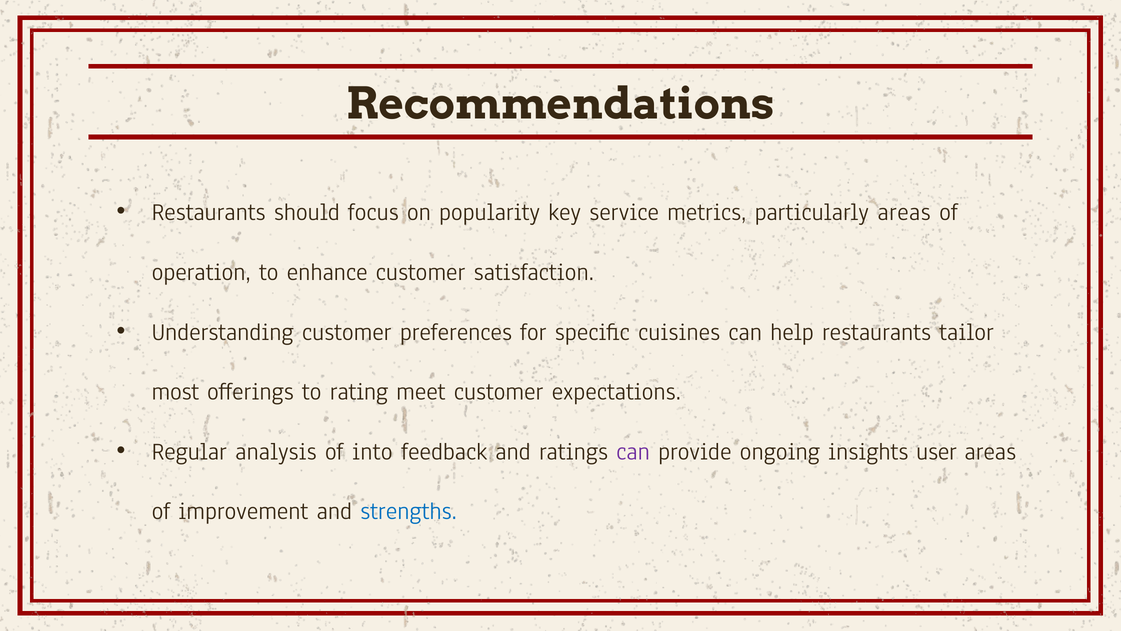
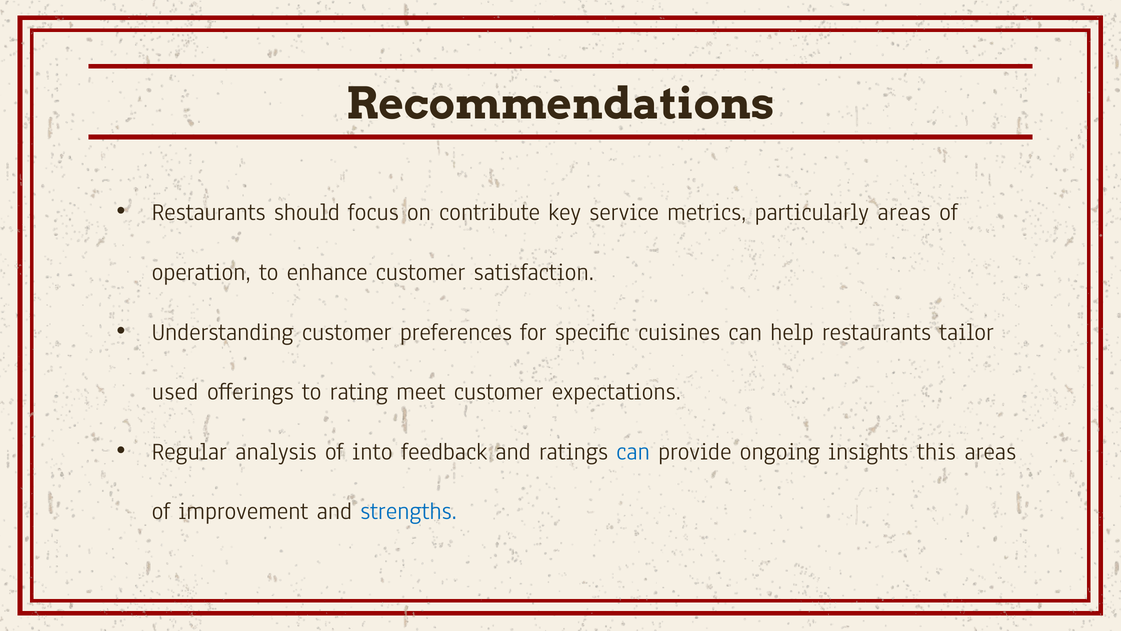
popularity: popularity -> contribute
most: most -> used
can at (633, 451) colour: purple -> blue
user: user -> this
